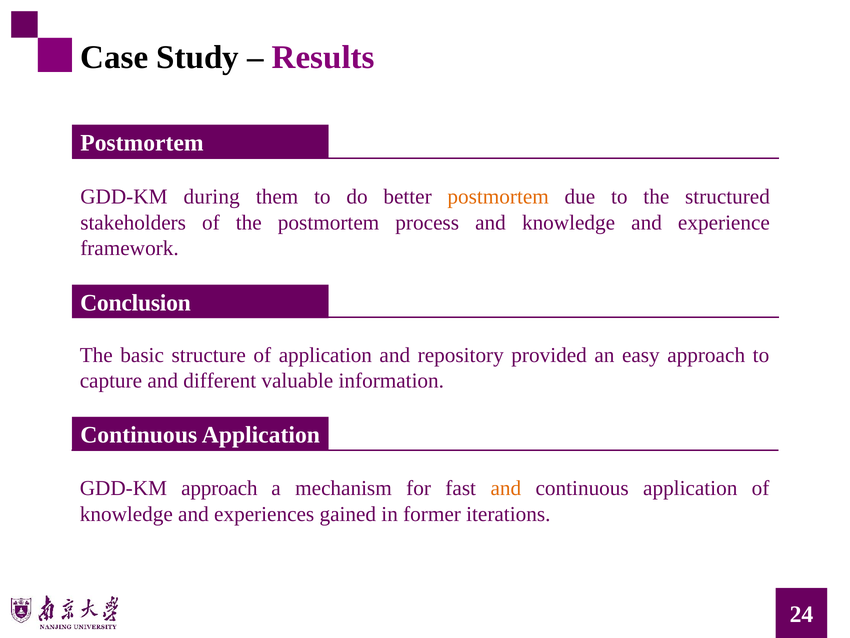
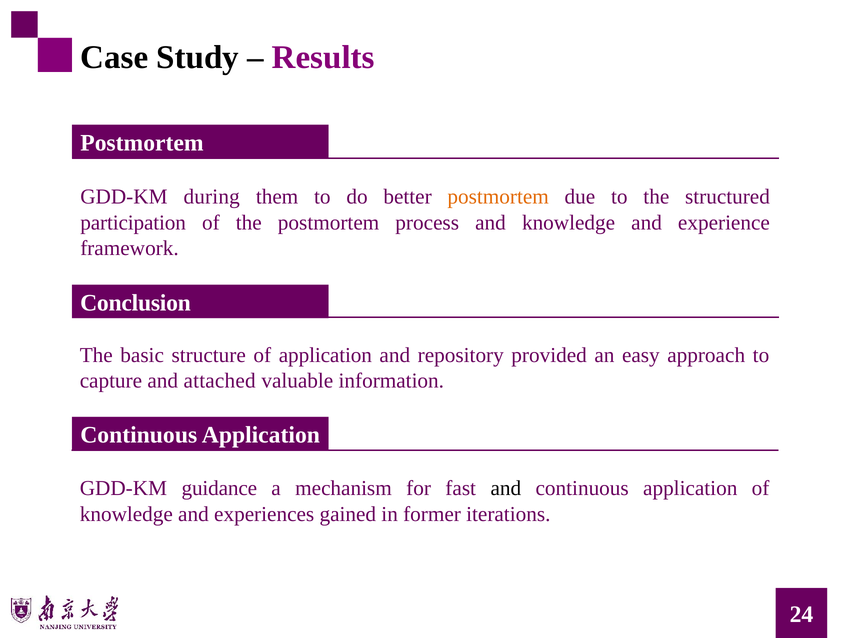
stakeholders: stakeholders -> participation
different: different -> attached
GDD-KM approach: approach -> guidance
and at (506, 488) colour: orange -> black
